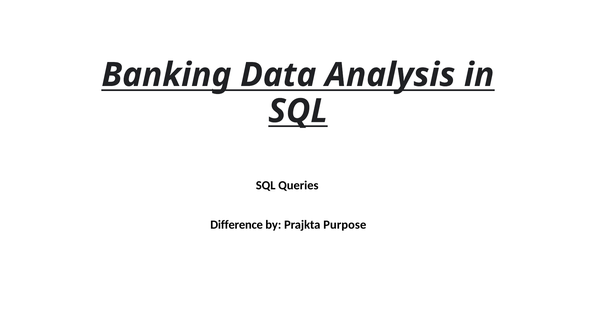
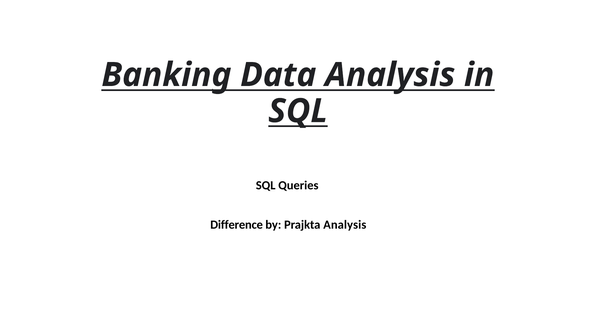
Prajkta Purpose: Purpose -> Analysis
